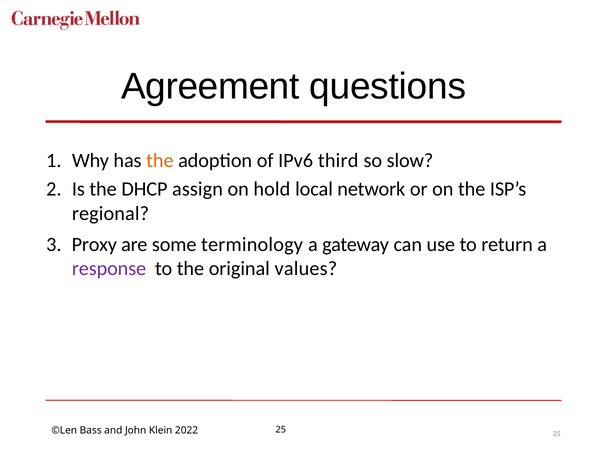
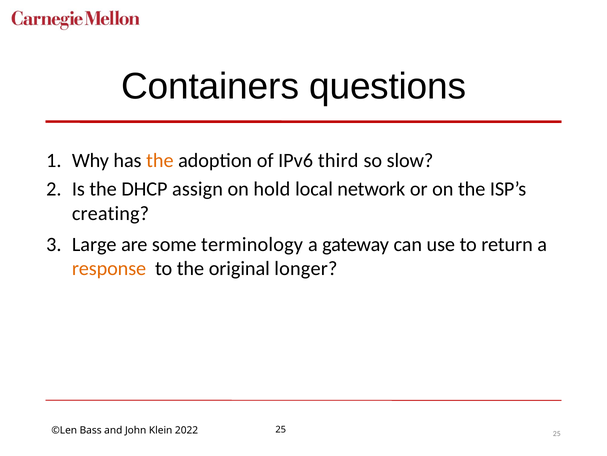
Agreement: Agreement -> Containers
regional: regional -> creating
Proxy: Proxy -> Large
response colour: purple -> orange
values: values -> longer
